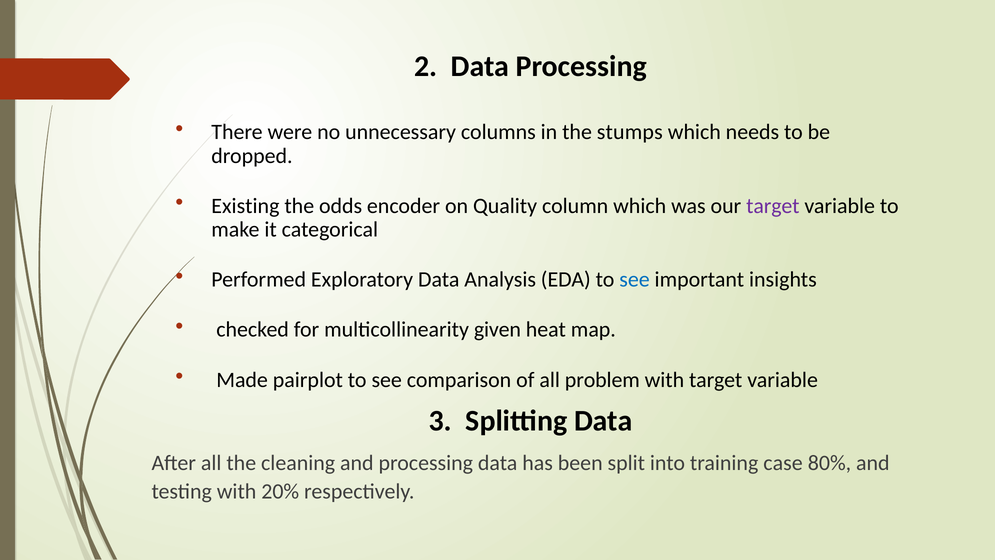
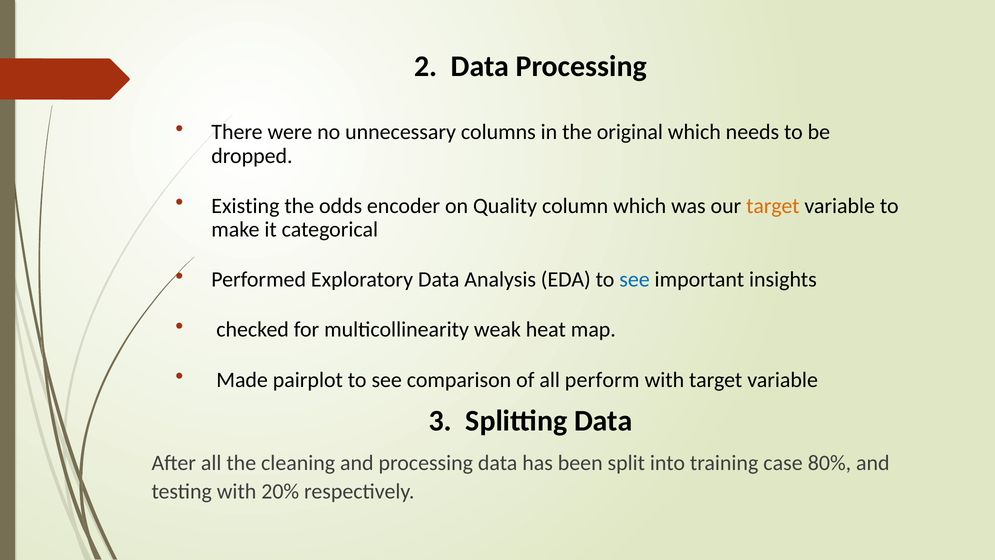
stumps: stumps -> original
target at (773, 206) colour: purple -> orange
given: given -> weak
problem: problem -> perform
